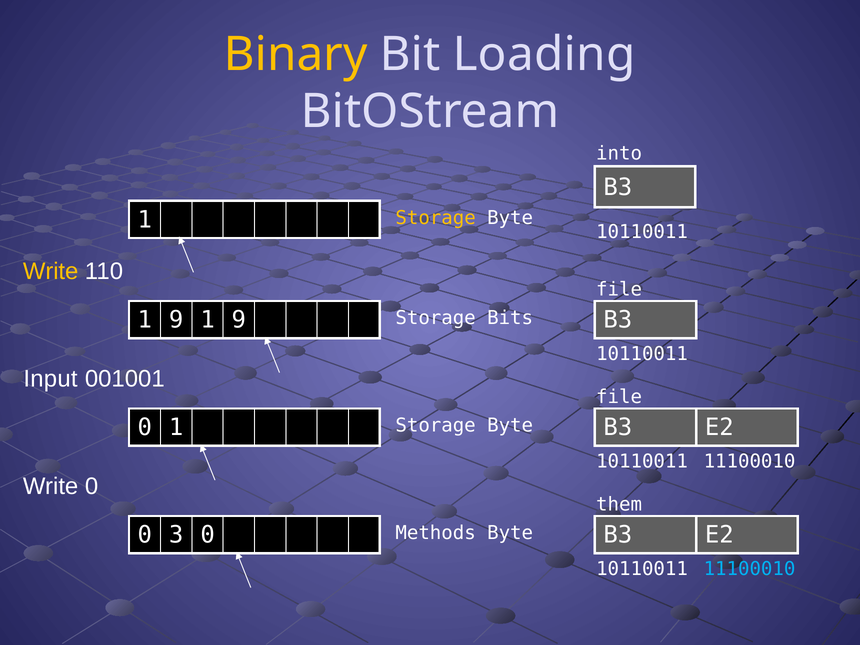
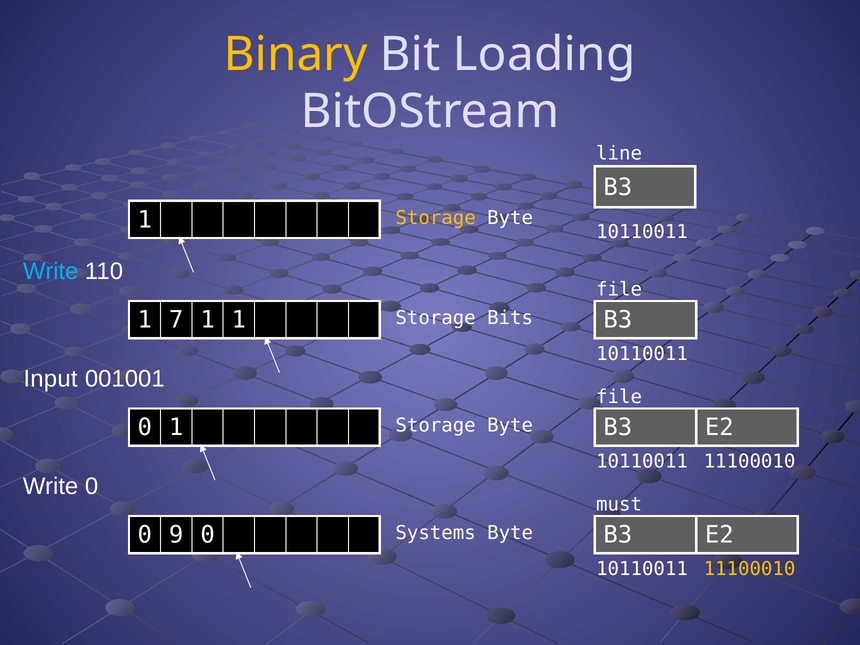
into: into -> line
Write at (51, 271) colour: yellow -> light blue
9 at (176, 320): 9 -> 7
9 at (239, 320): 9 -> 1
them: them -> must
3: 3 -> 9
Methods: Methods -> Systems
11100010 at (750, 569) colour: light blue -> yellow
